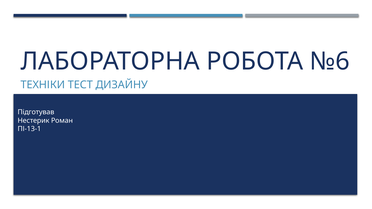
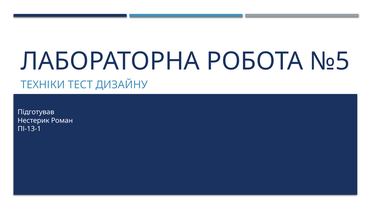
№6: №6 -> №5
